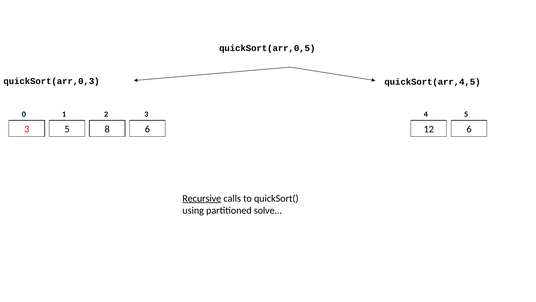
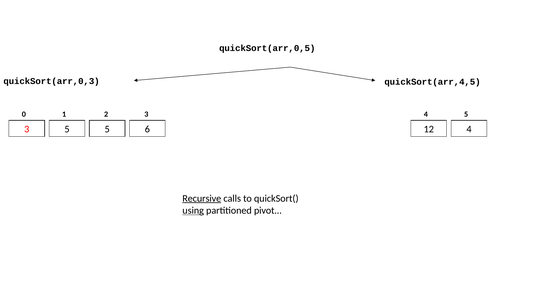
5 8: 8 -> 5
12 6: 6 -> 4
using underline: none -> present
solve: solve -> pivot
